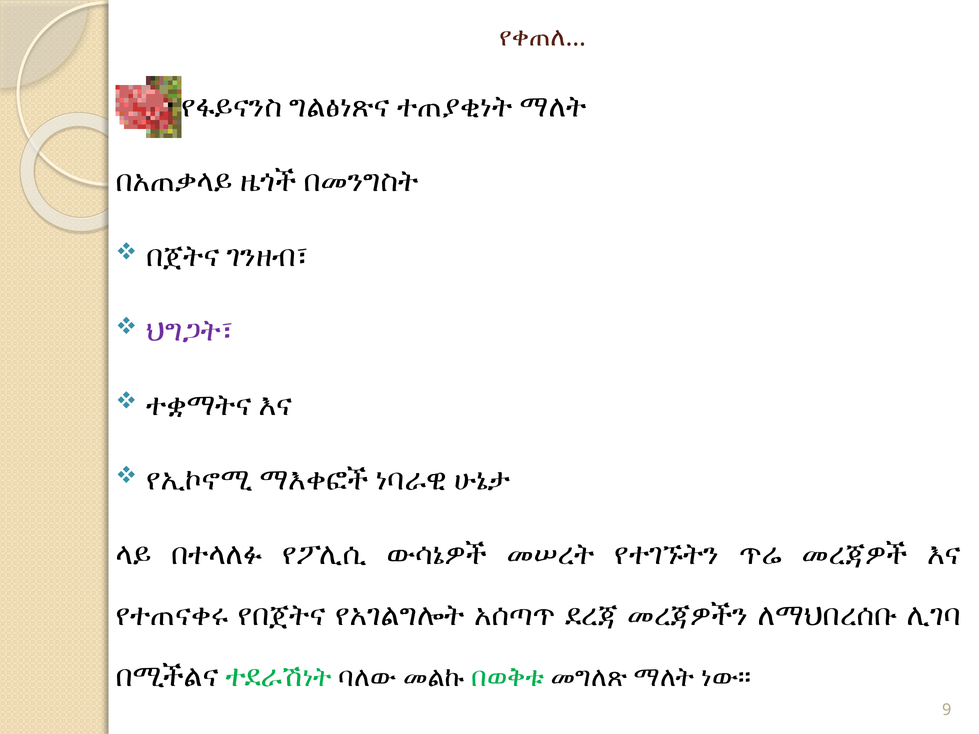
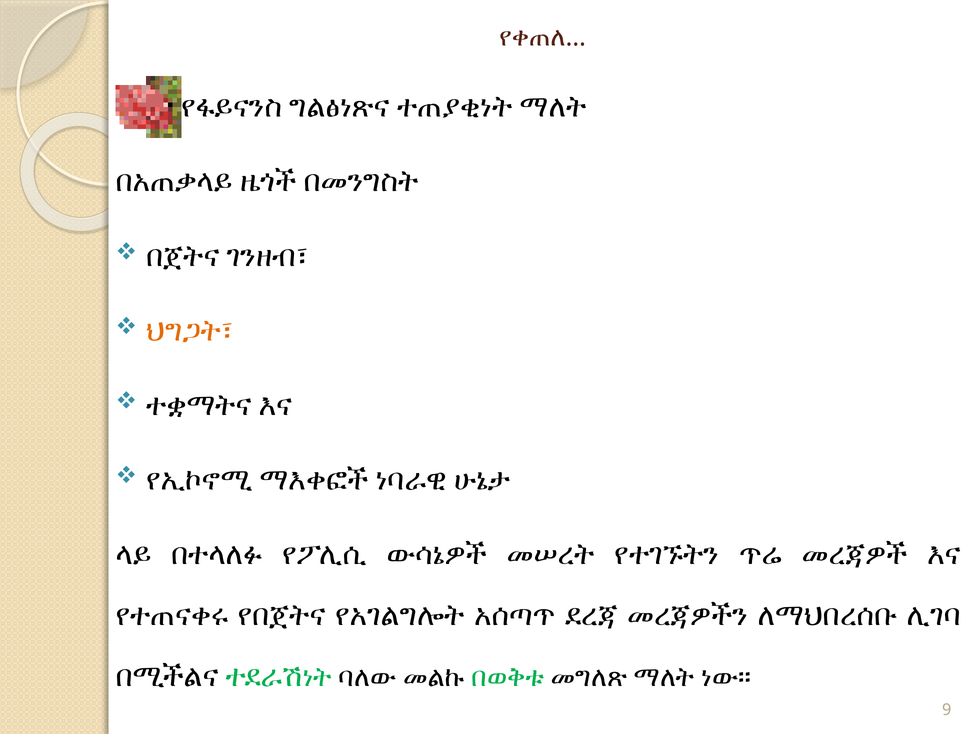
ህግጋት፣ colour: purple -> orange
